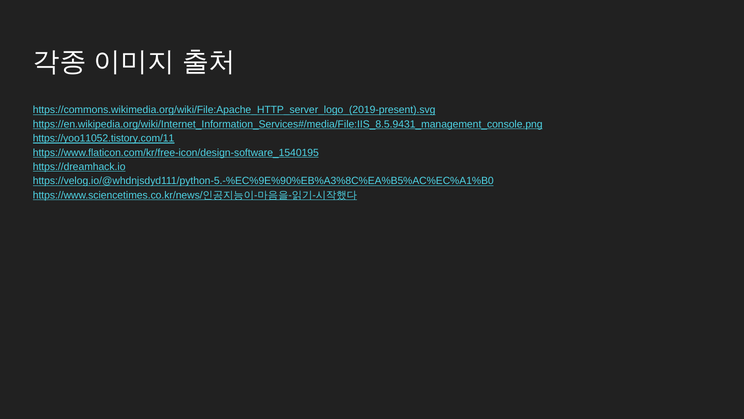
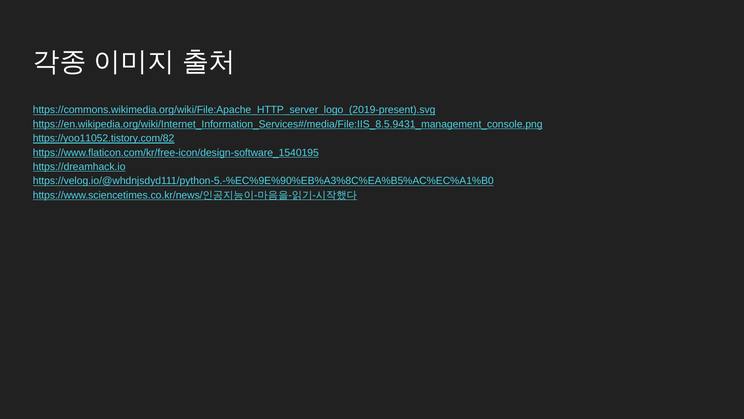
https://yoo11052.tistory.com/11: https://yoo11052.tistory.com/11 -> https://yoo11052.tistory.com/82
